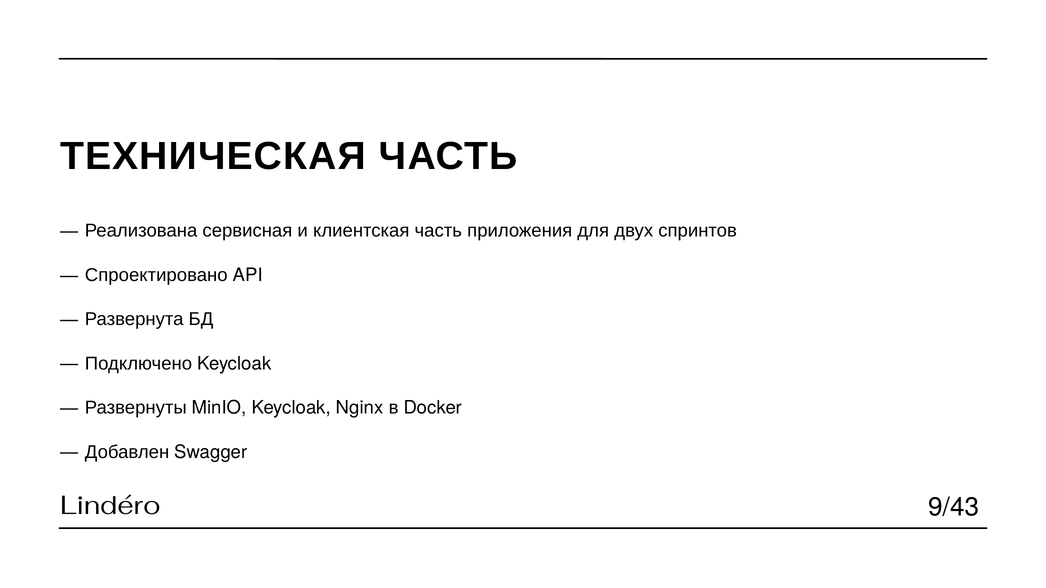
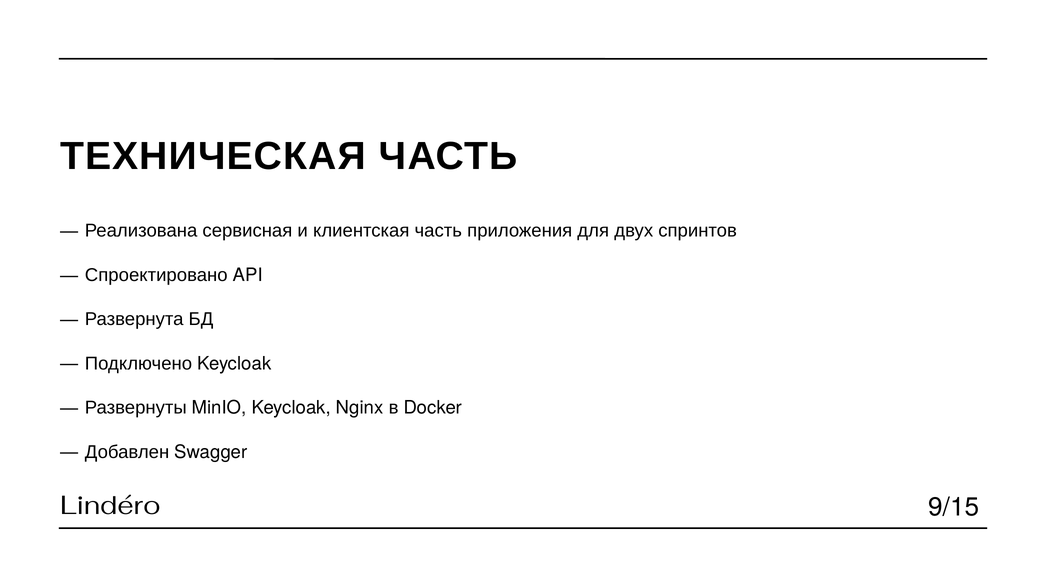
9/43: 9/43 -> 9/15
